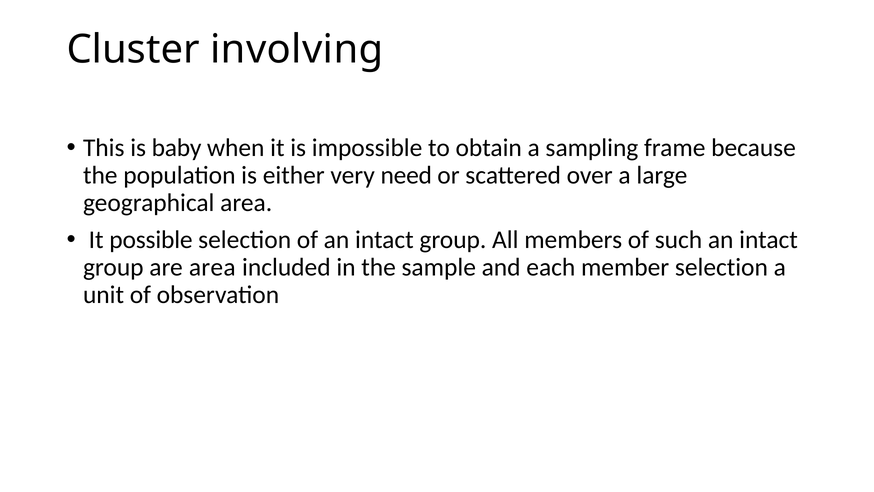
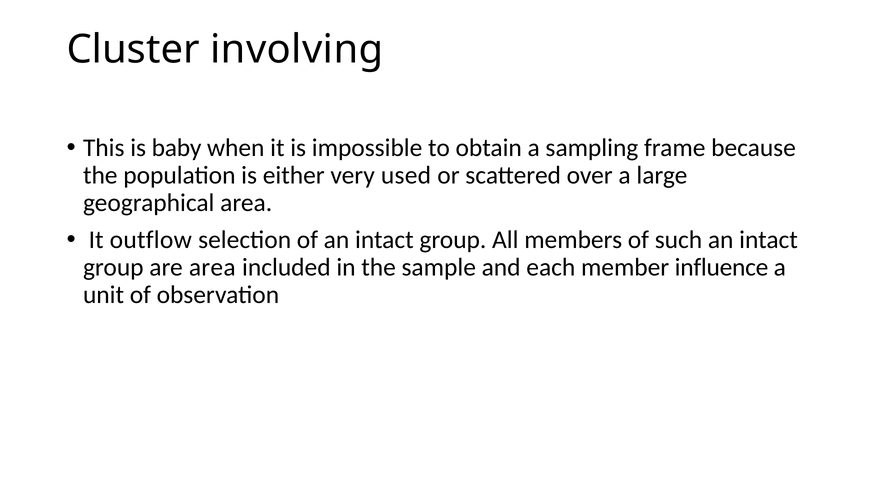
need: need -> used
possible: possible -> outflow
member selection: selection -> influence
